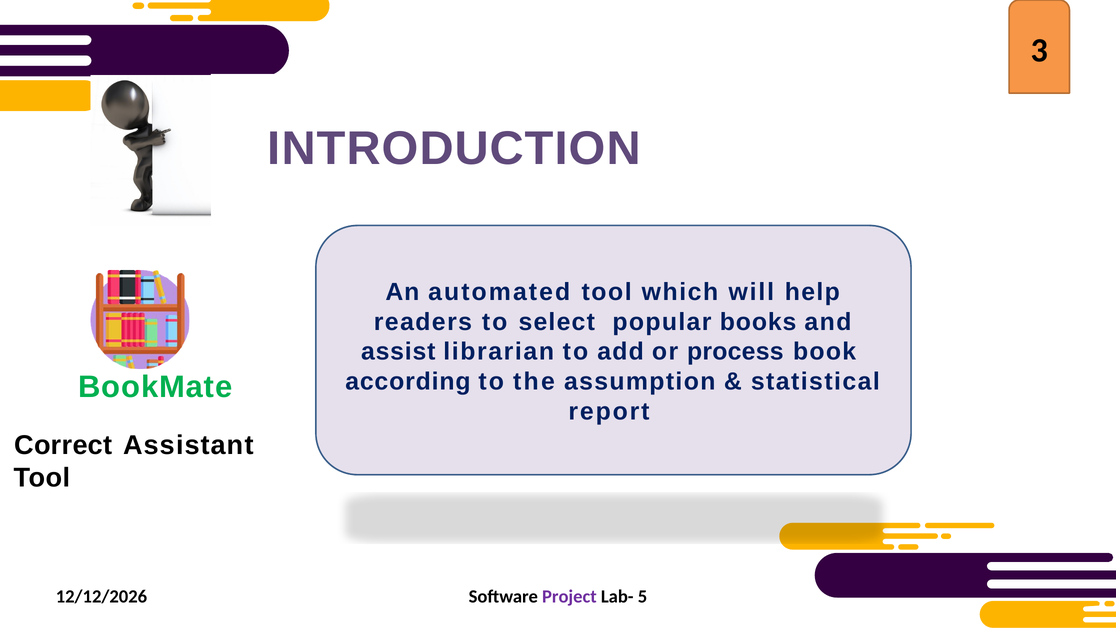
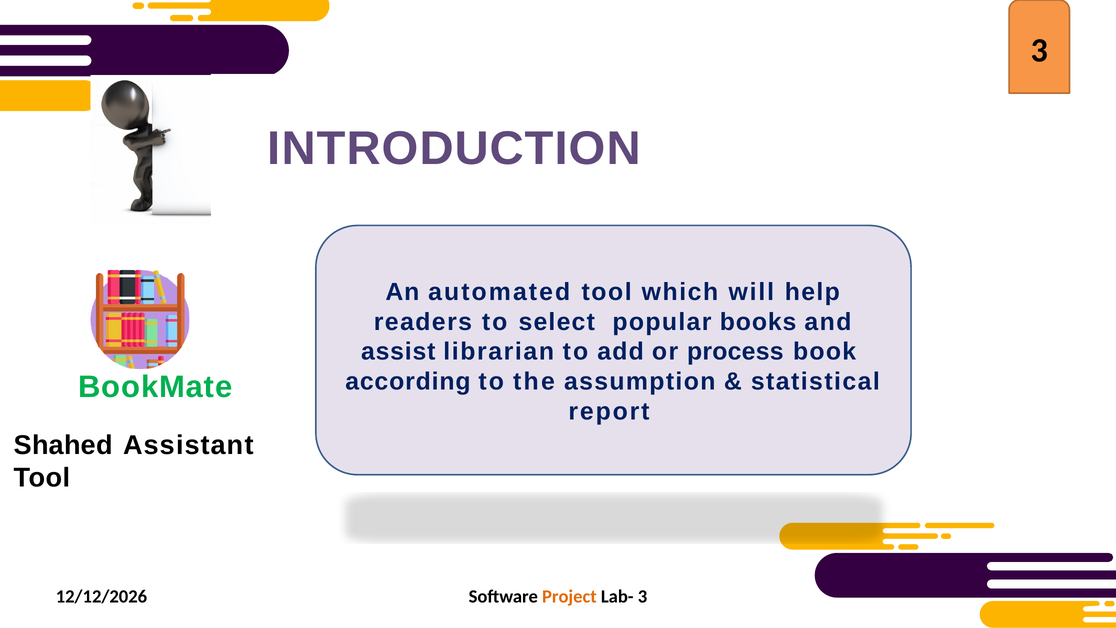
Correct: Correct -> Shahed
Project colour: purple -> orange
Lab- 5: 5 -> 3
